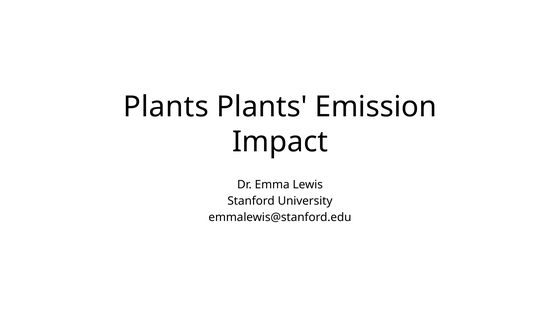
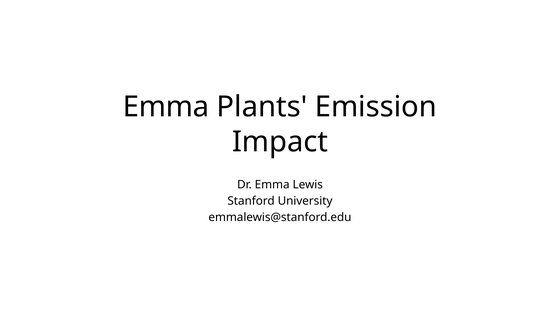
Plants at (166, 107): Plants -> Emma
